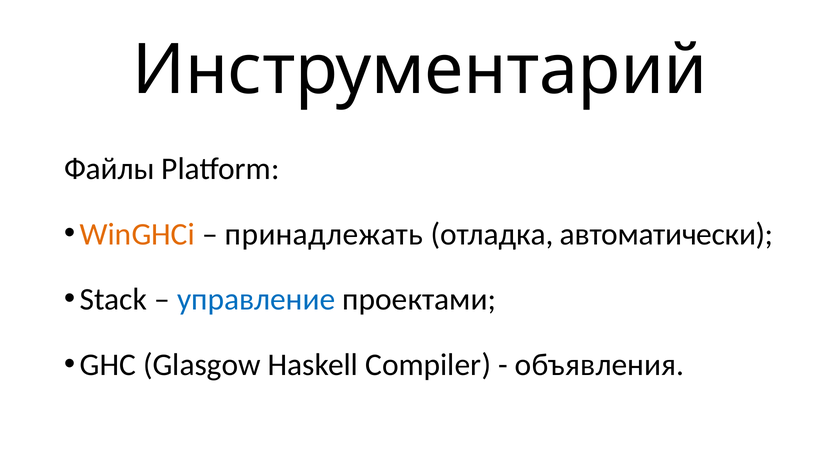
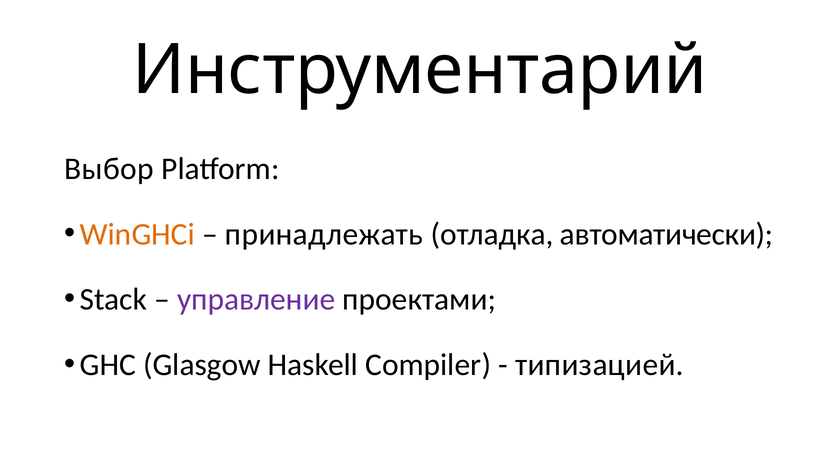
Файлы: Файлы -> Выбор
управление colour: blue -> purple
объявления: объявления -> типизацией
